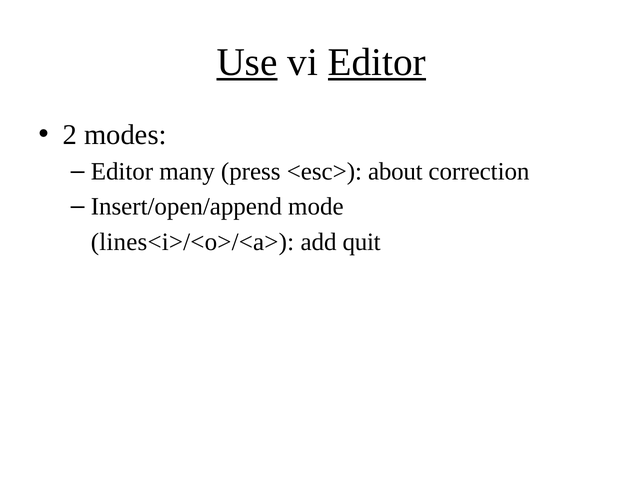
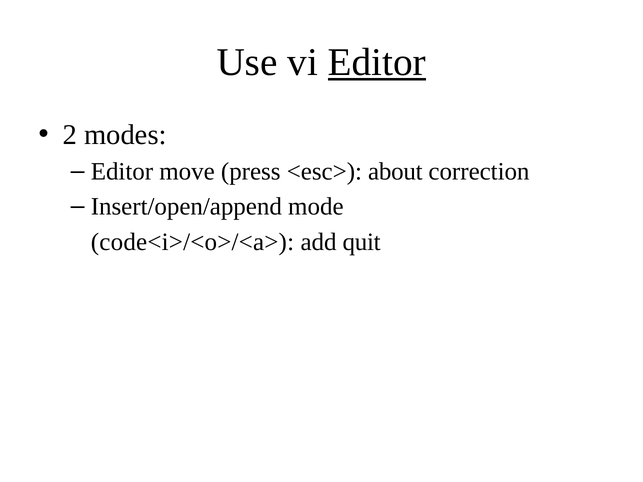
Use underline: present -> none
many: many -> move
lines<i>/<o>/<a>: lines<i>/<o>/<a> -> code<i>/<o>/<a>
